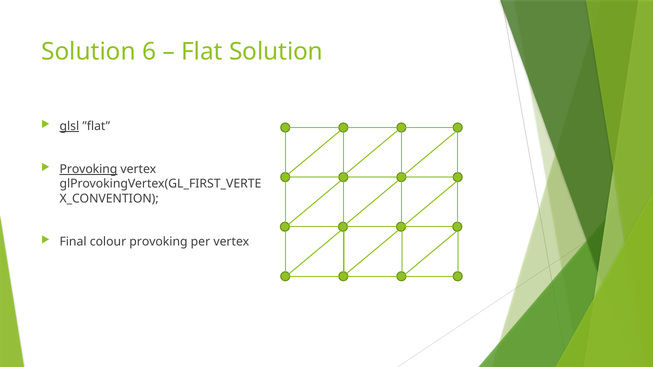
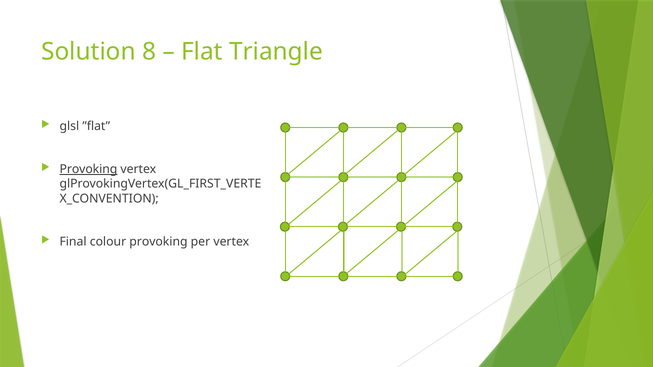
6: 6 -> 8
Flat Solution: Solution -> Triangle
glsl underline: present -> none
